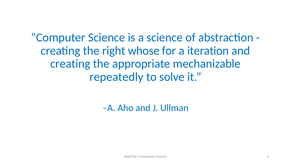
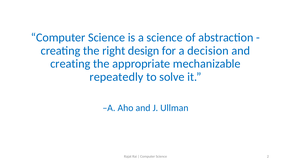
whose: whose -> design
iteration: iteration -> decision
